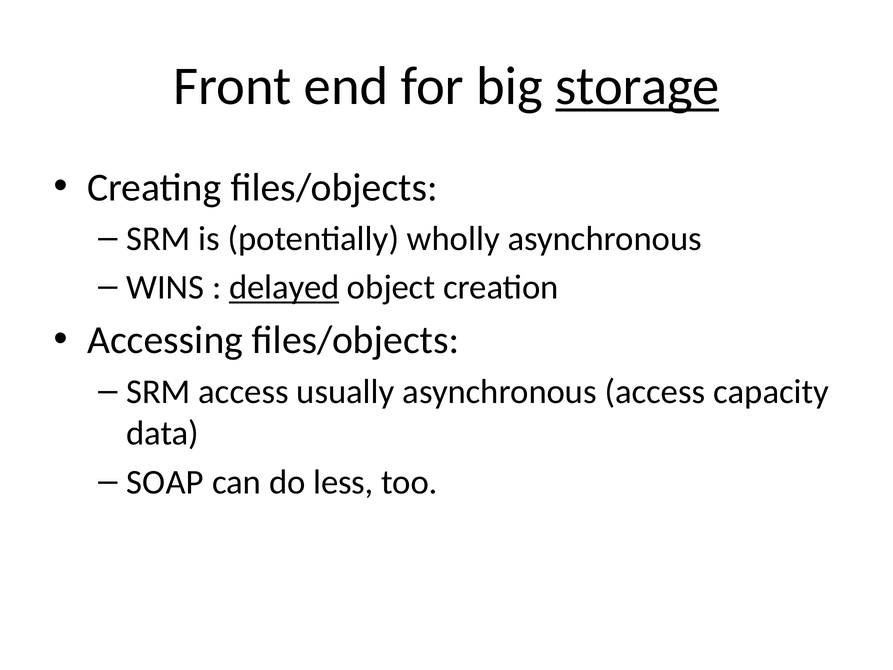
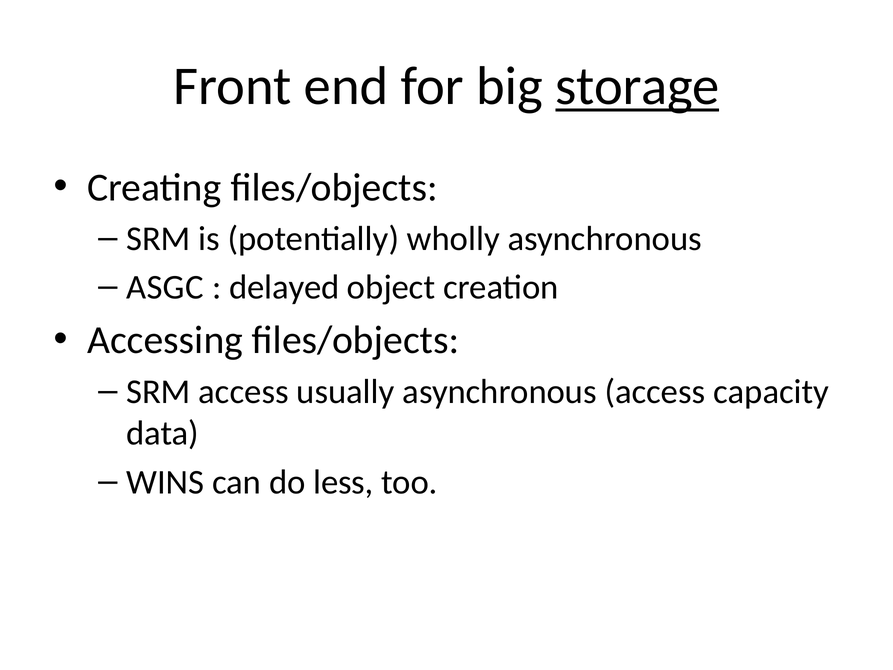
WINS: WINS -> ASGC
delayed underline: present -> none
SOAP: SOAP -> WINS
